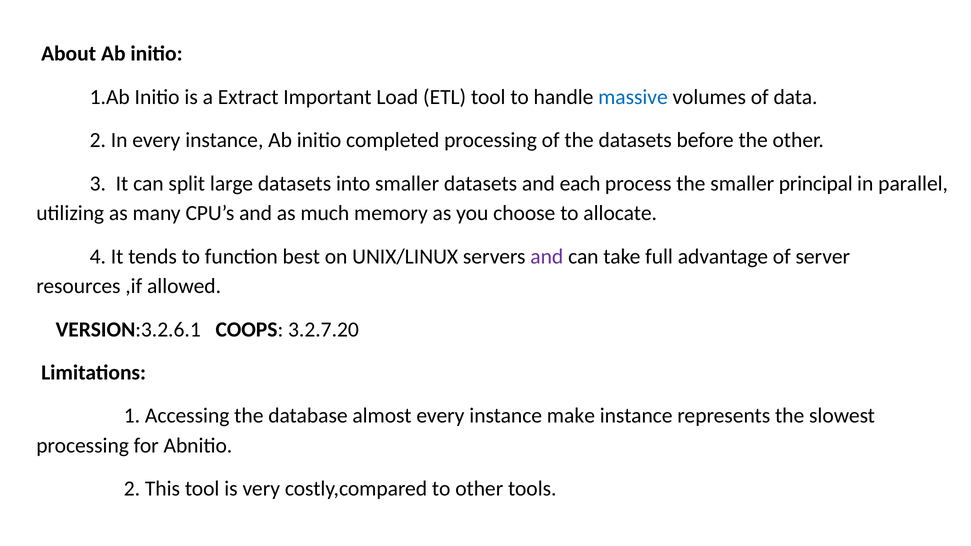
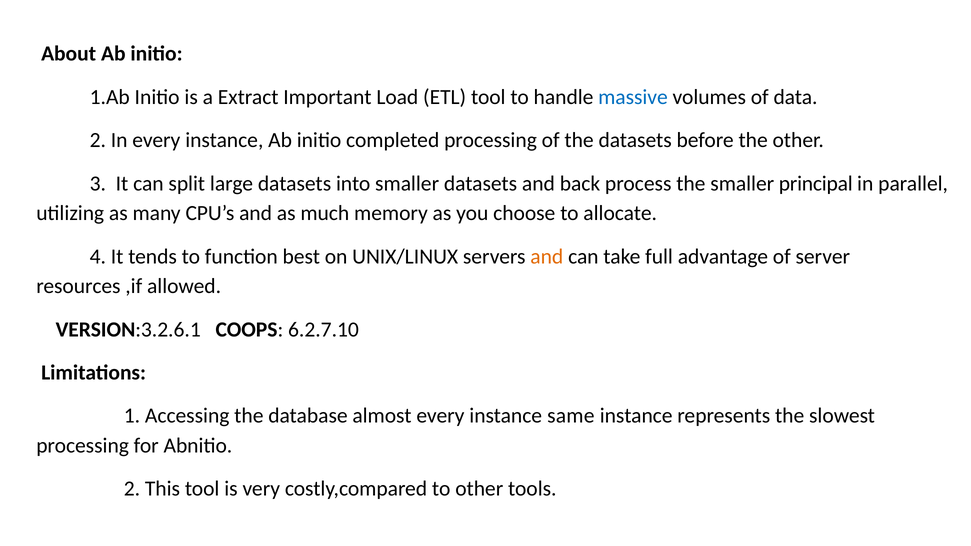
each: each -> back
and at (547, 257) colour: purple -> orange
3.2.7.20: 3.2.7.20 -> 6.2.7.10
make: make -> same
